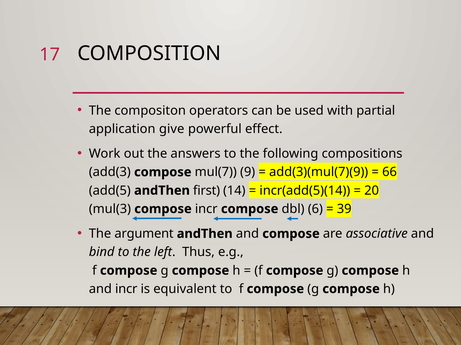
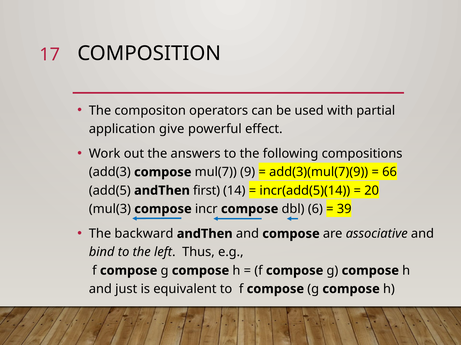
argument: argument -> backward
and incr: incr -> just
